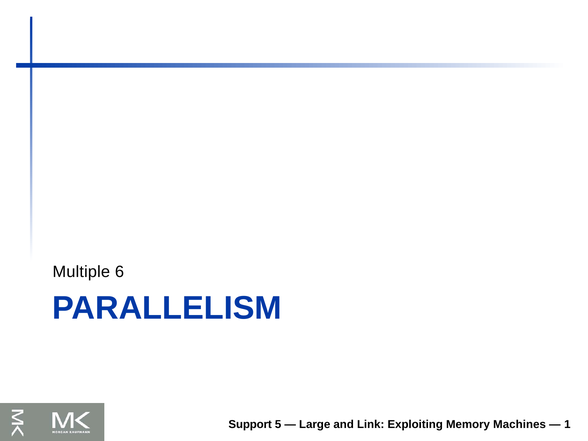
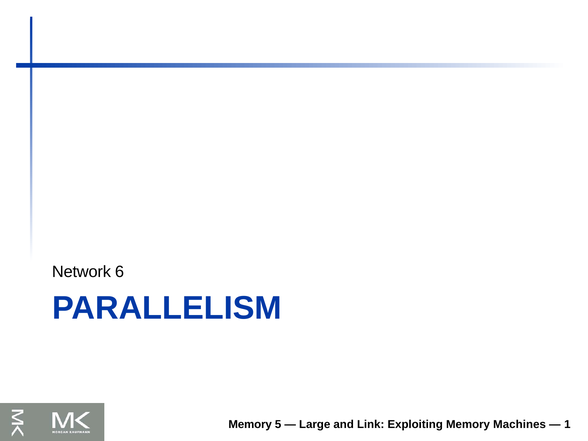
Multiple: Multiple -> Network
Support at (250, 424): Support -> Memory
